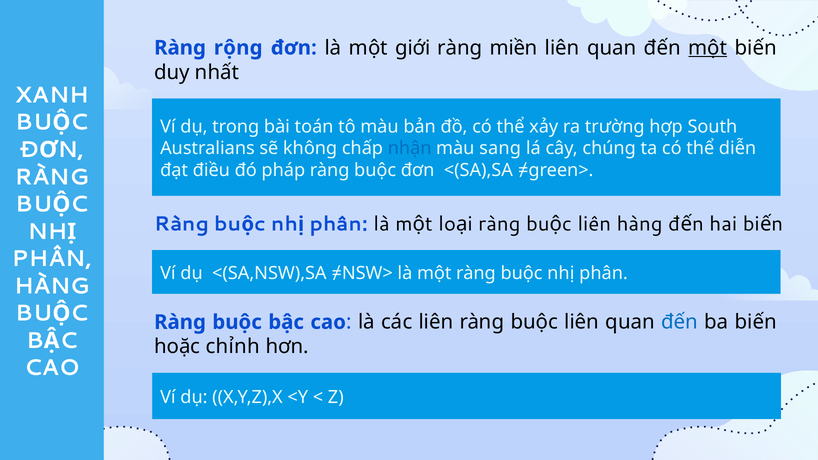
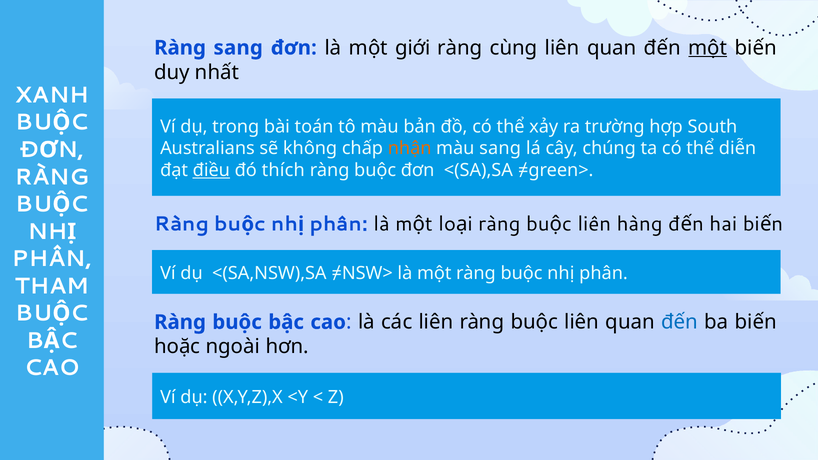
Ràng rộng: rộng -> sang
miền: miền -> cùng
nhận colour: blue -> orange
điều underline: none -> present
pháp: pháp -> thích
HÀNG at (52, 286): HÀNG -> THAM
chỉnh: chỉnh -> ngoài
